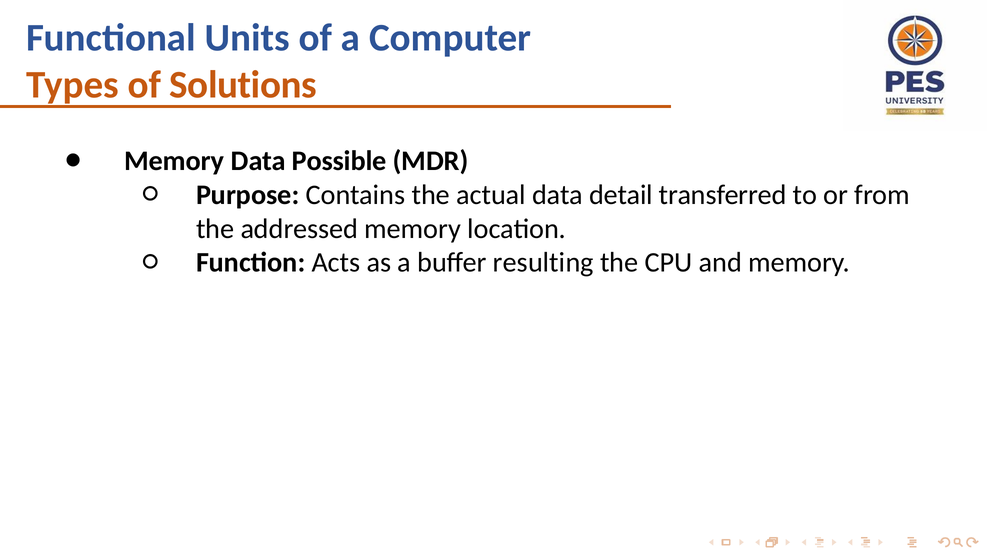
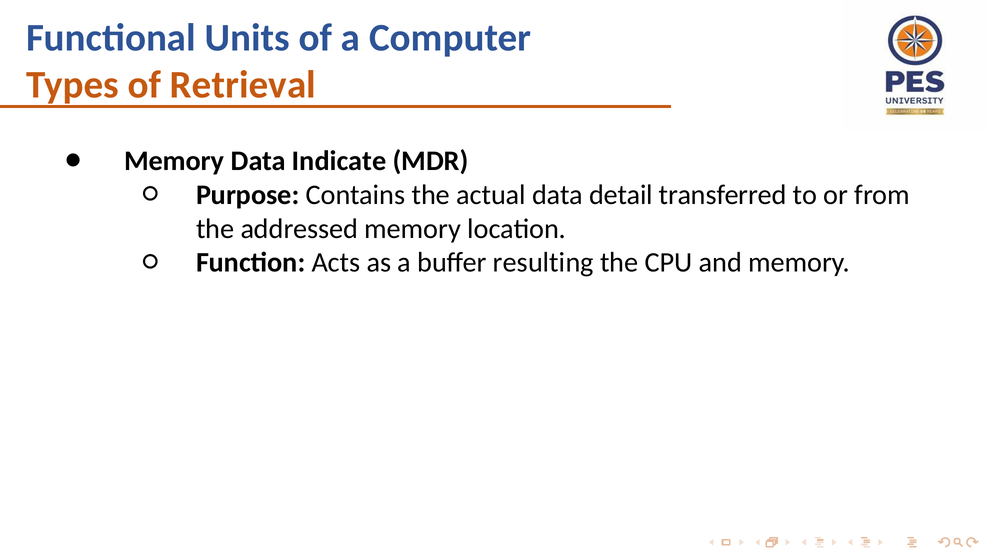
Solutions: Solutions -> Retrieval
Possible: Possible -> Indicate
